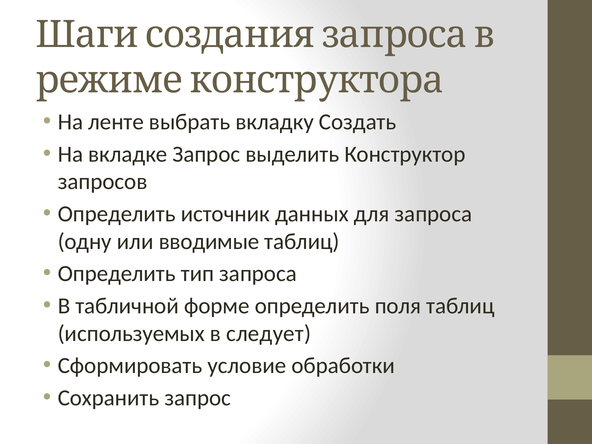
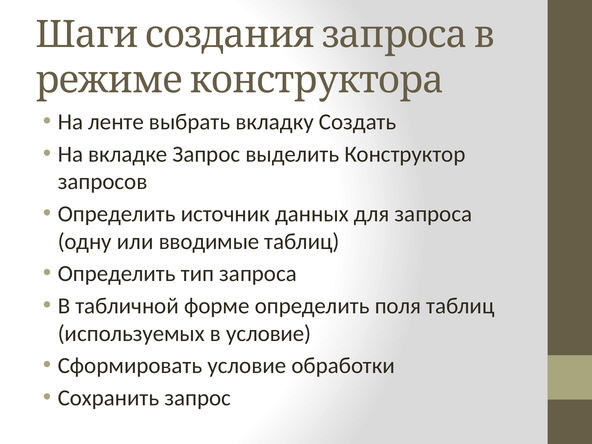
в следует: следует -> условие
